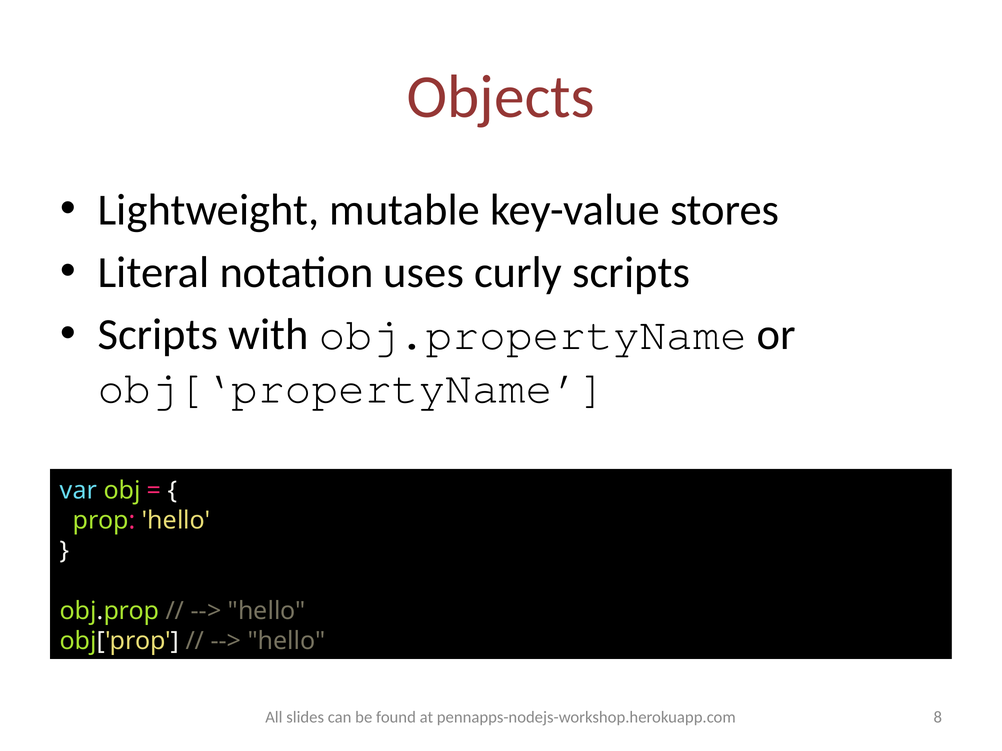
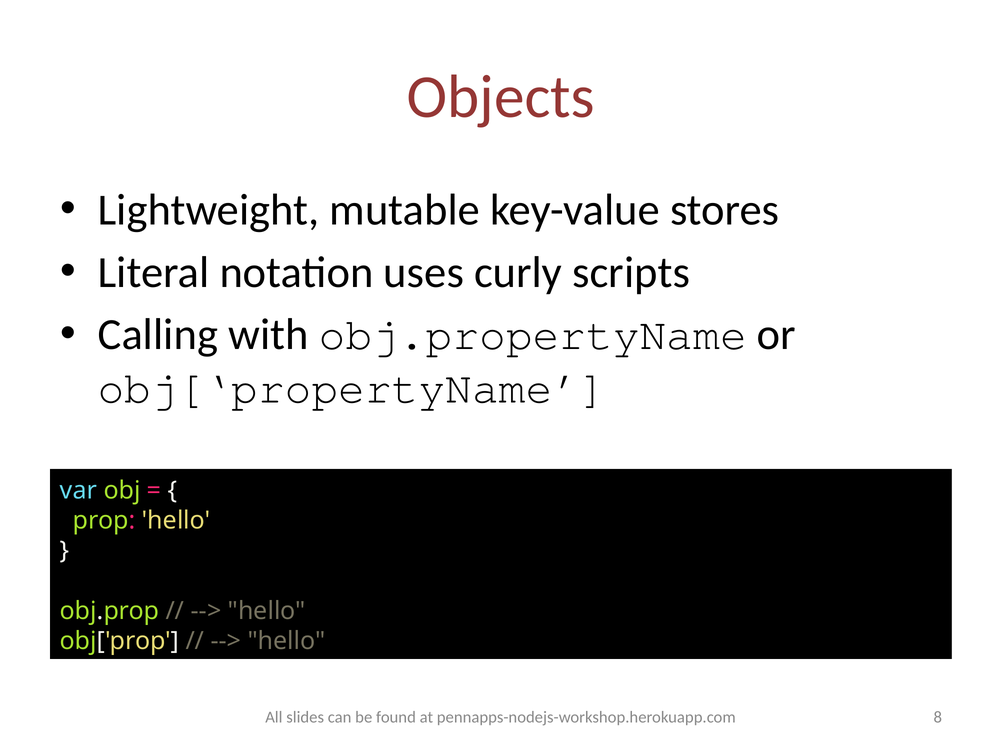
Scripts at (158, 335): Scripts -> Calling
